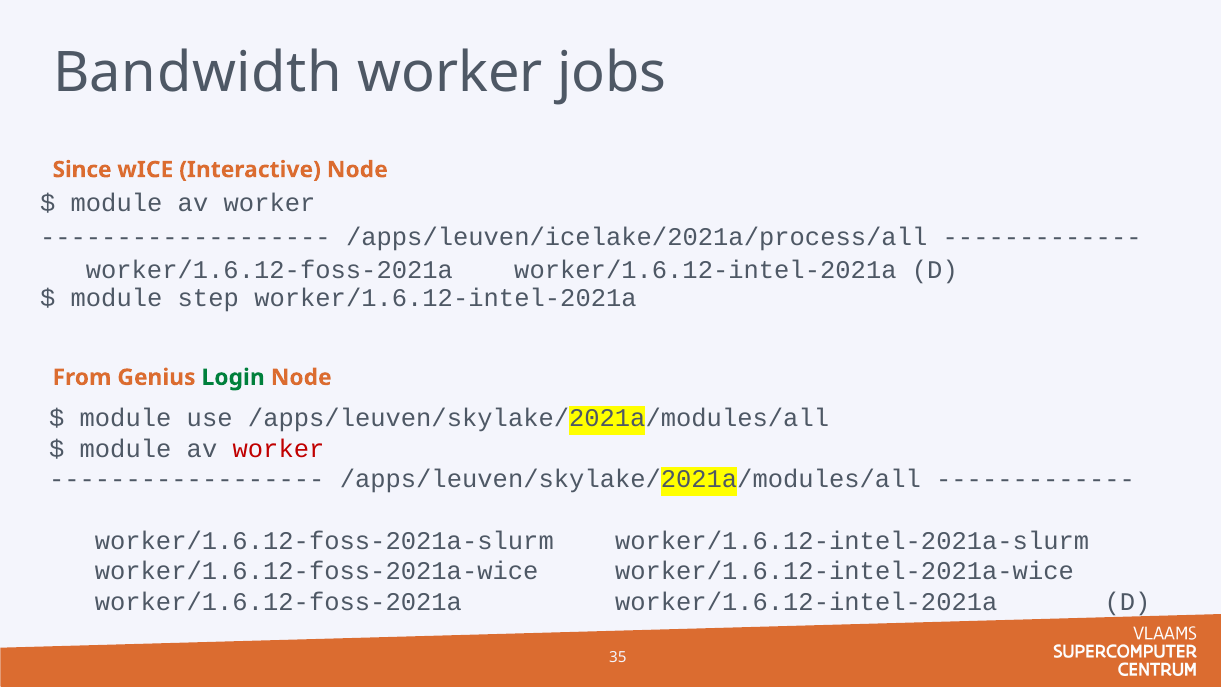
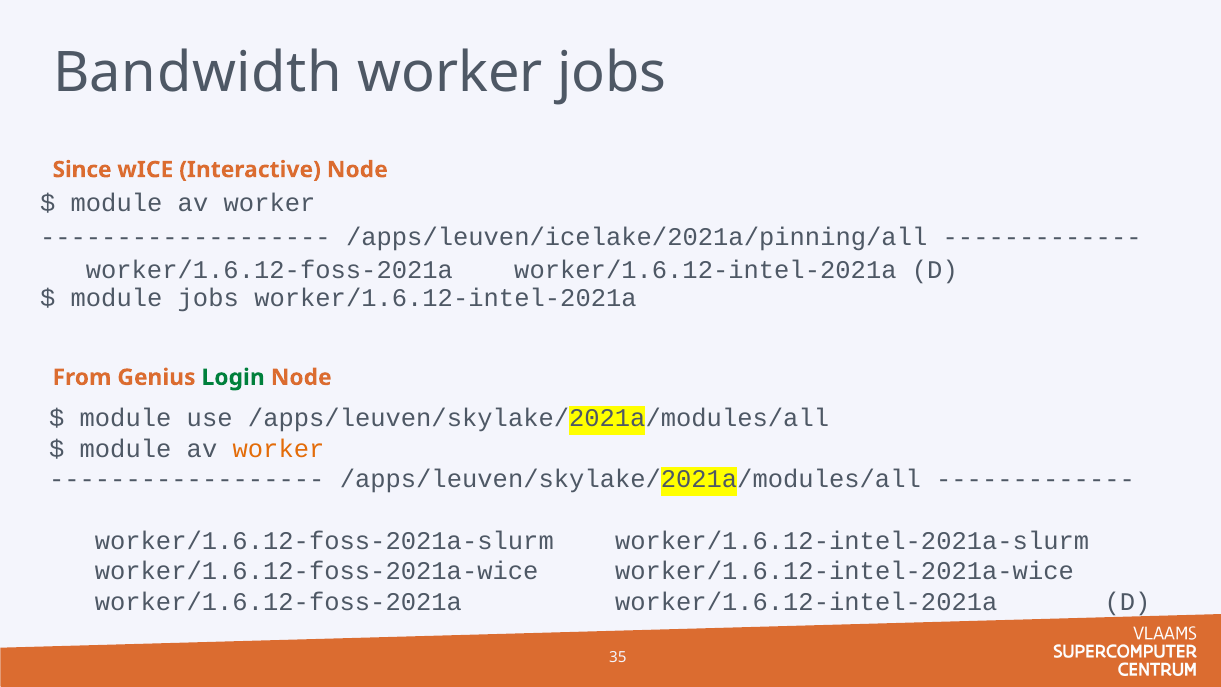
/apps/leuven/icelake/2021a/process/all: /apps/leuven/icelake/2021a/process/all -> /apps/leuven/icelake/2021a/pinning/all
module step: step -> jobs
worker at (279, 449) colour: red -> orange
